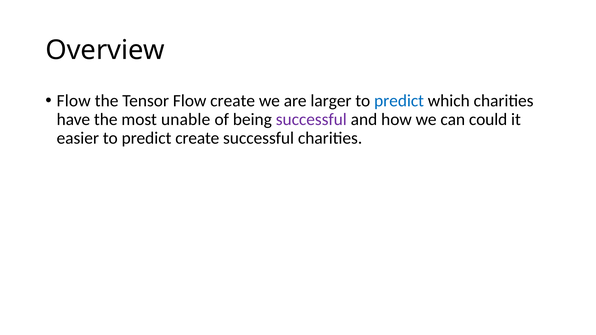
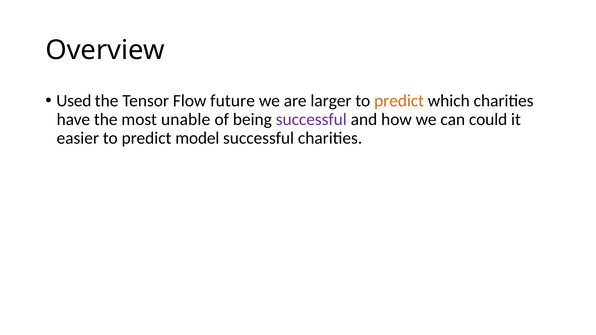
Flow at (74, 101): Flow -> Used
Flow create: create -> future
predict at (399, 101) colour: blue -> orange
predict create: create -> model
